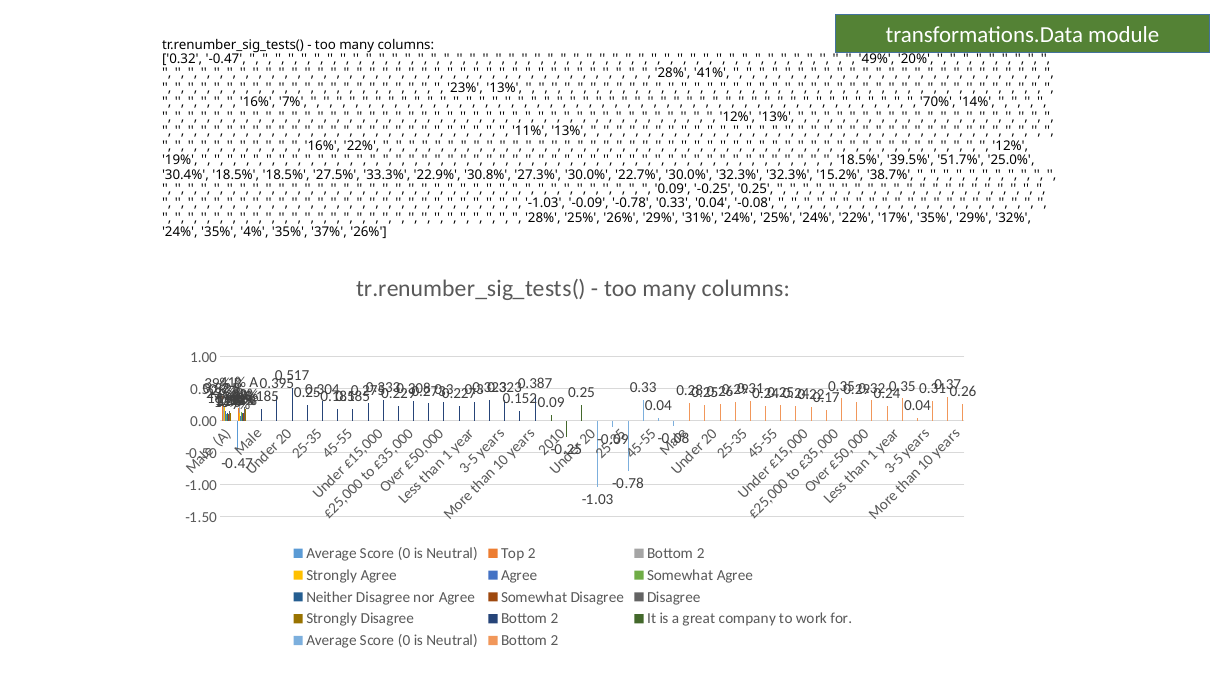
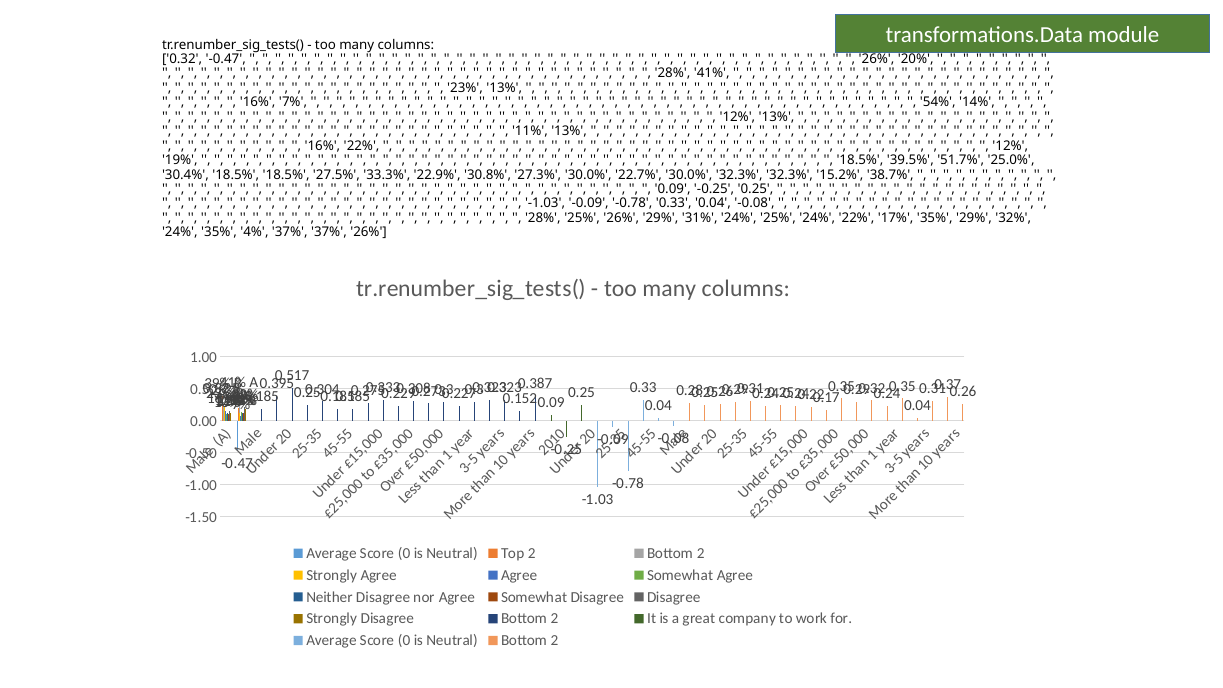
49% at (877, 59): 49% -> 26%
70%: 70% -> 54%
4% 35%: 35% -> 37%
